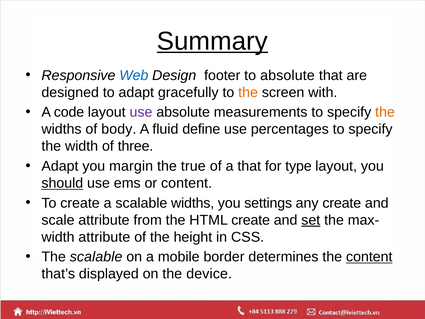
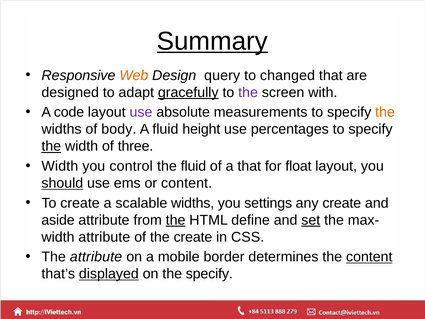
Web colour: blue -> orange
footer: footer -> query
to absolute: absolute -> changed
gracefully underline: none -> present
the at (248, 92) colour: orange -> purple
define: define -> height
the at (51, 146) underline: none -> present
Adapt at (60, 166): Adapt -> Width
margin: margin -> control
the true: true -> fluid
type: type -> float
scale: scale -> aside
the at (176, 220) underline: none -> present
HTML create: create -> define
the height: height -> create
The scalable: scalable -> attribute
displayed underline: none -> present
the device: device -> specify
